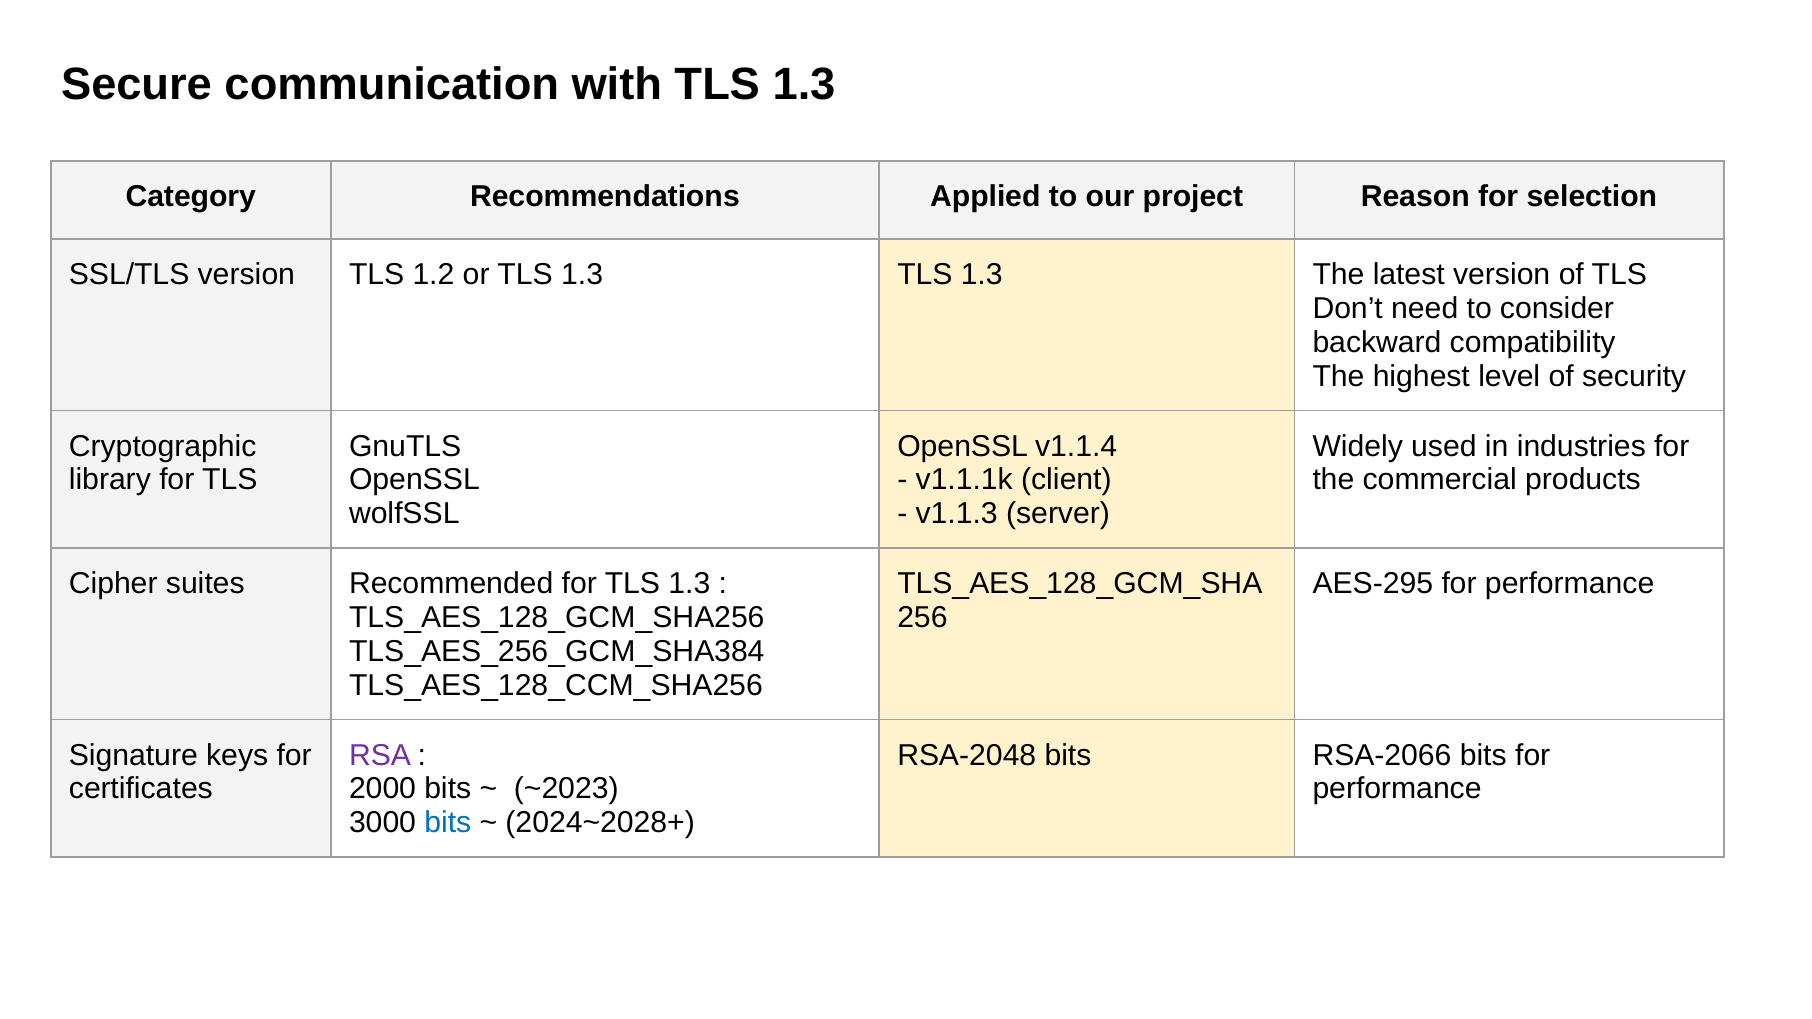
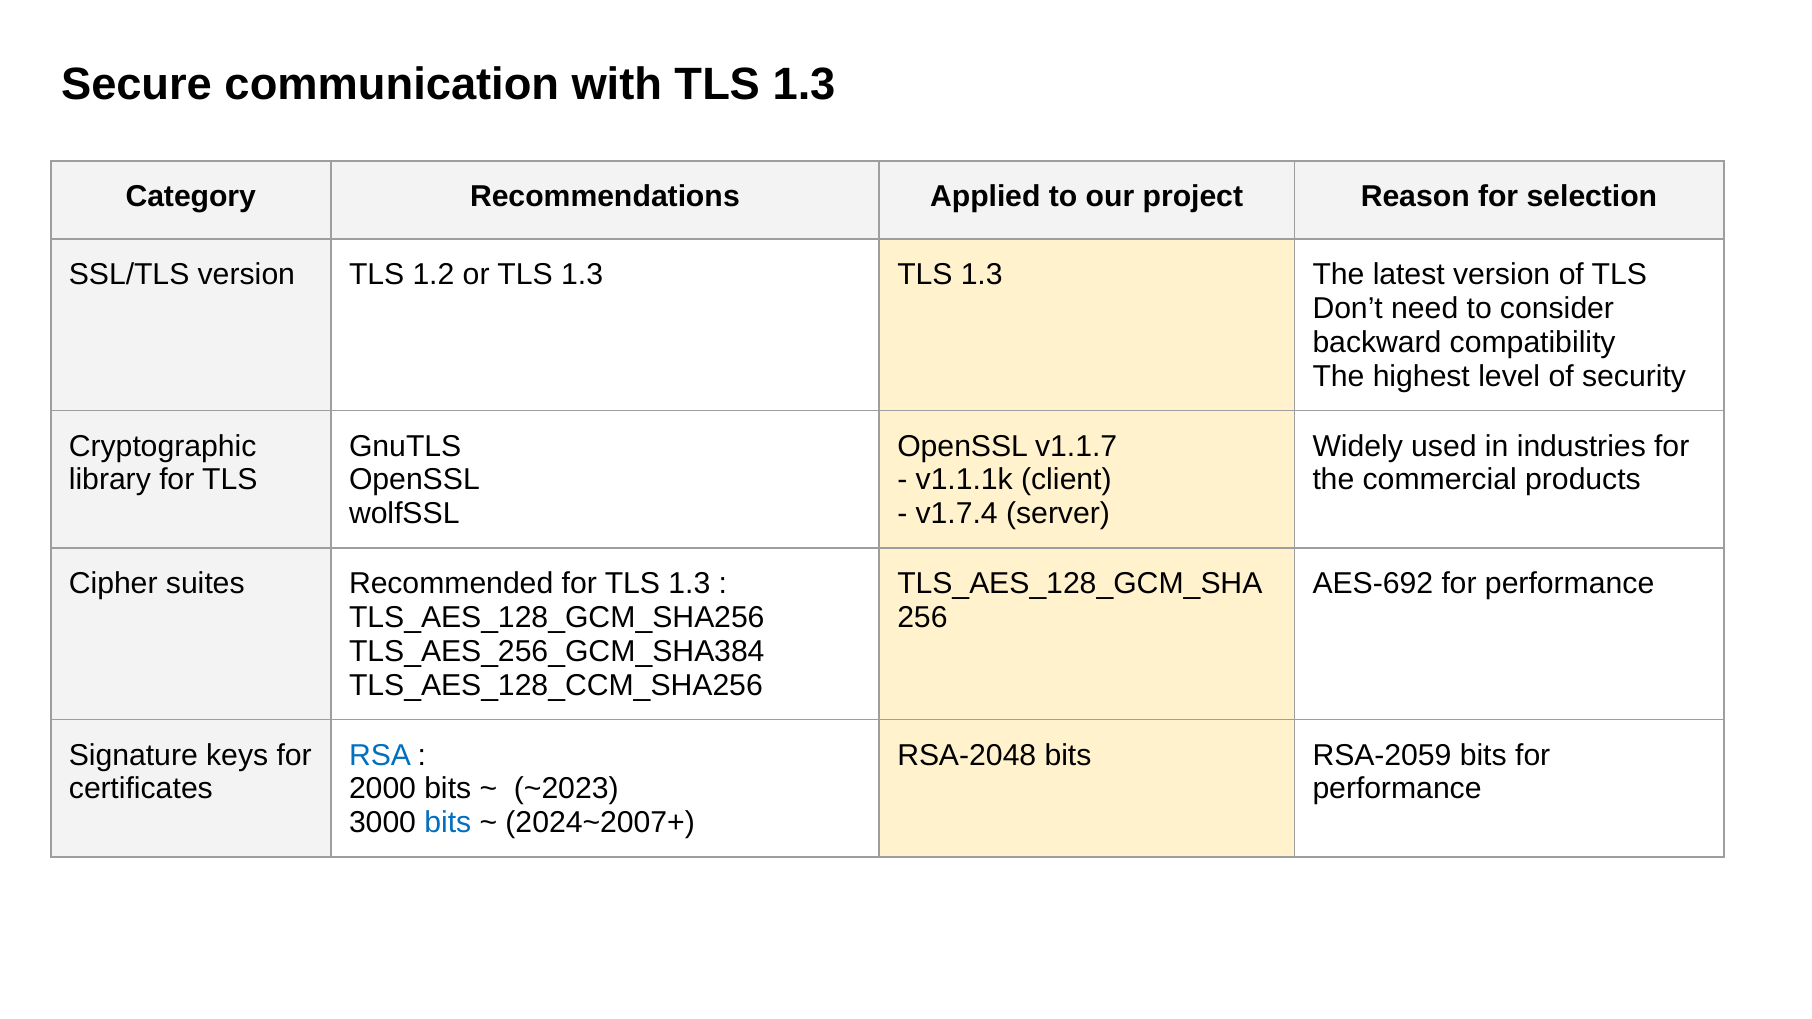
v1.1.4: v1.1.4 -> v1.1.7
v1.1.3: v1.1.3 -> v1.7.4
AES-295: AES-295 -> AES-692
RSA colour: purple -> blue
RSA-2066: RSA-2066 -> RSA-2059
2024~2028+: 2024~2028+ -> 2024~2007+
